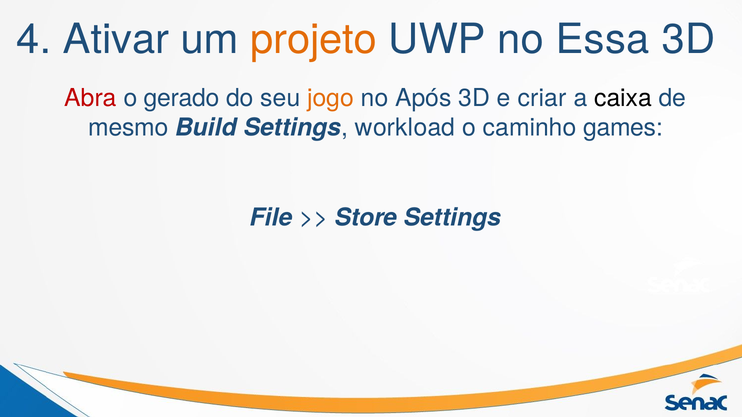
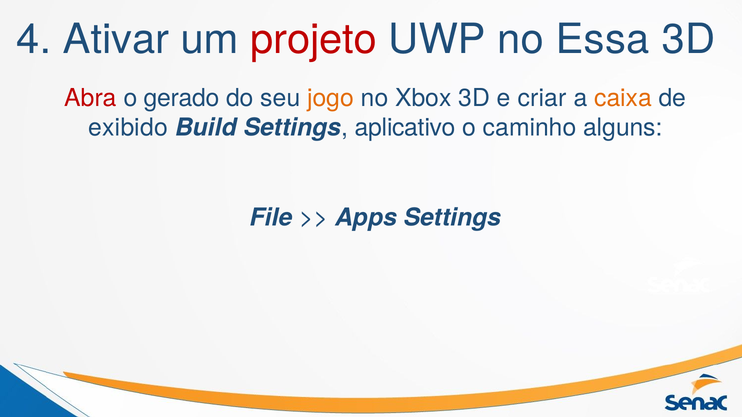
projeto colour: orange -> red
Após: Após -> Xbox
caixa colour: black -> orange
mesmo: mesmo -> exibido
workload: workload -> aplicativo
games: games -> alguns
Store: Store -> Apps
